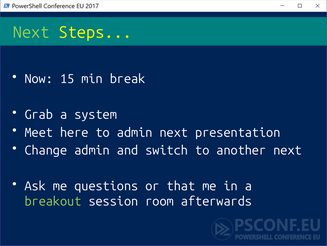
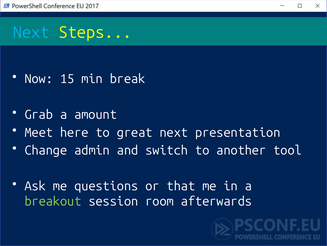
Next at (31, 32) colour: light green -> light blue
system: system -> amount
to admin: admin -> great
another next: next -> tool
